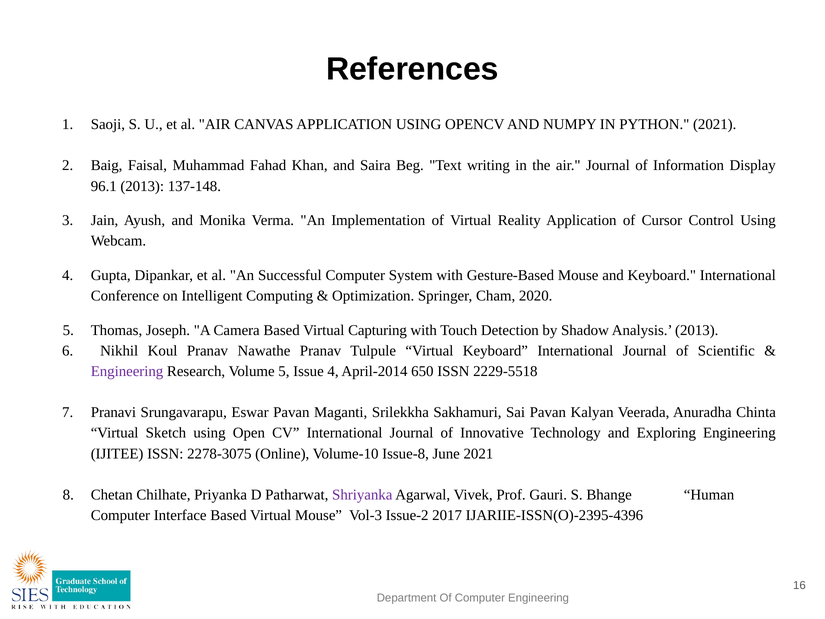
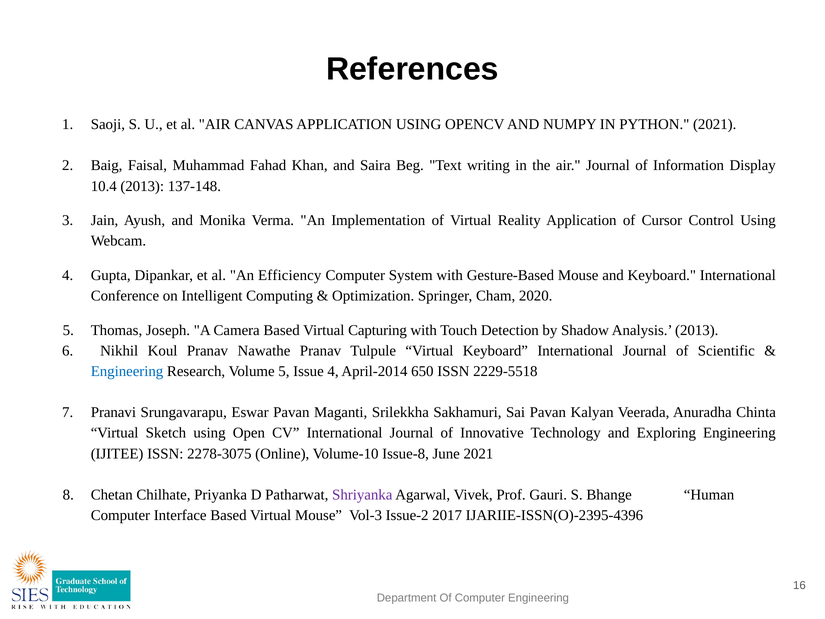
96.1: 96.1 -> 10.4
Successful: Successful -> Efficiency
Engineering at (127, 371) colour: purple -> blue
